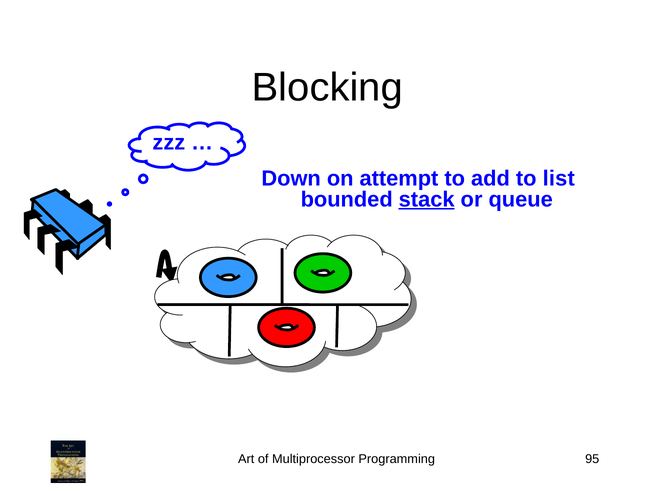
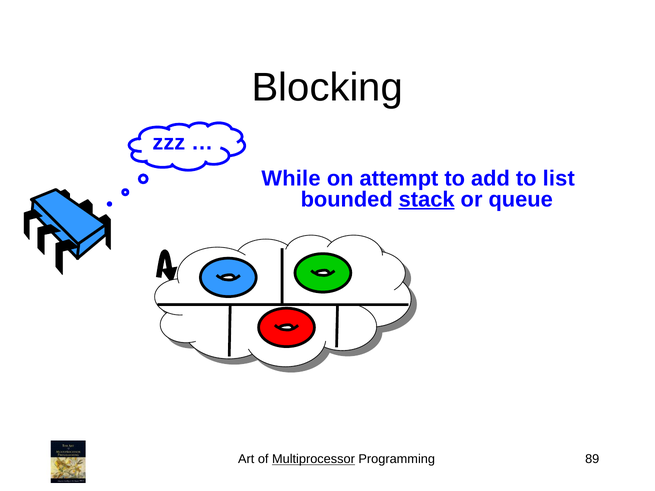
Down: Down -> While
Multiprocessor underline: none -> present
95: 95 -> 89
